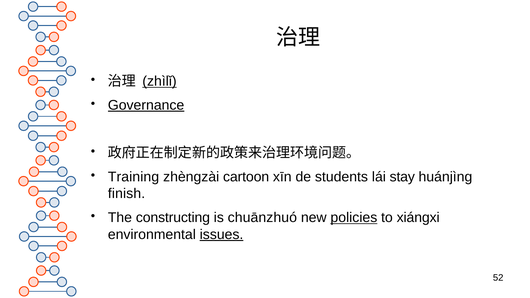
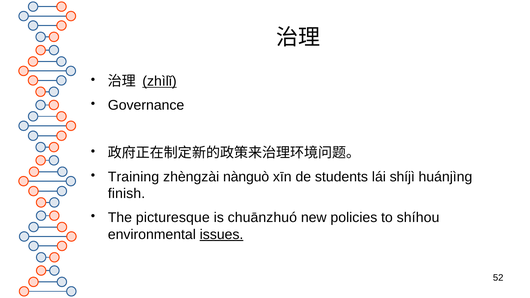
Governance underline: present -> none
cartoon: cartoon -> nànguò
stay: stay -> shíjì
constructing: constructing -> picturesque
policies underline: present -> none
xiángxi: xiángxi -> shíhou
